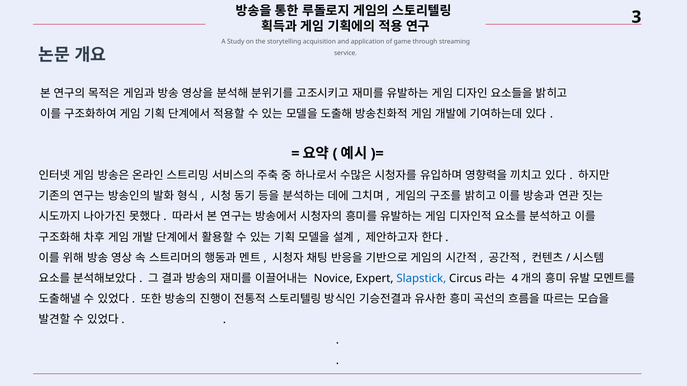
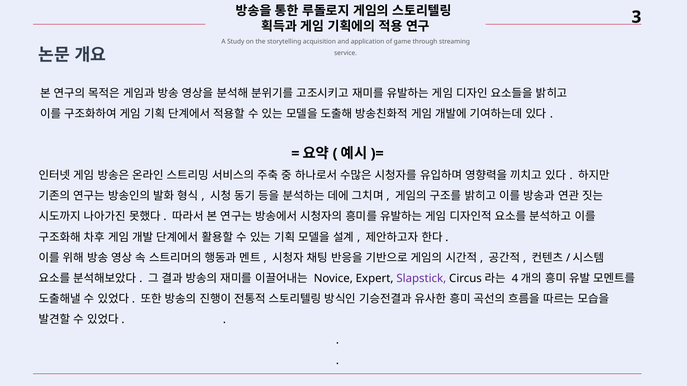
Slapstick colour: blue -> purple
